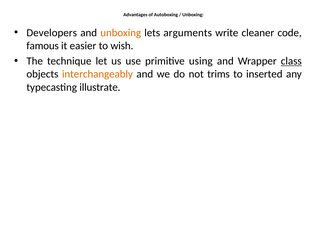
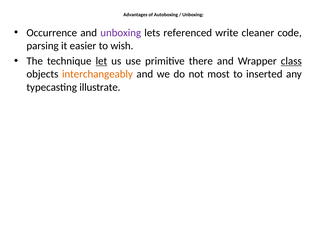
Developers: Developers -> Occurrence
unboxing at (121, 33) colour: orange -> purple
arguments: arguments -> referenced
famous: famous -> parsing
let underline: none -> present
using: using -> there
trims: trims -> most
